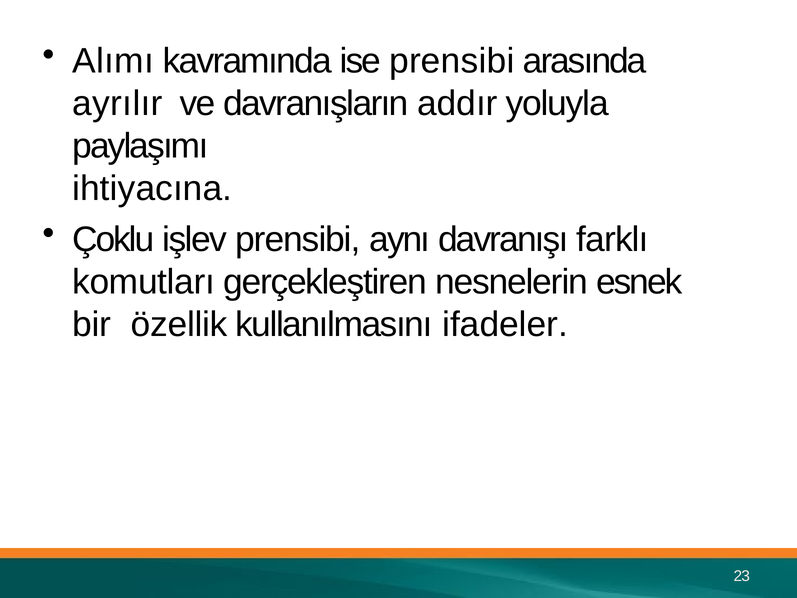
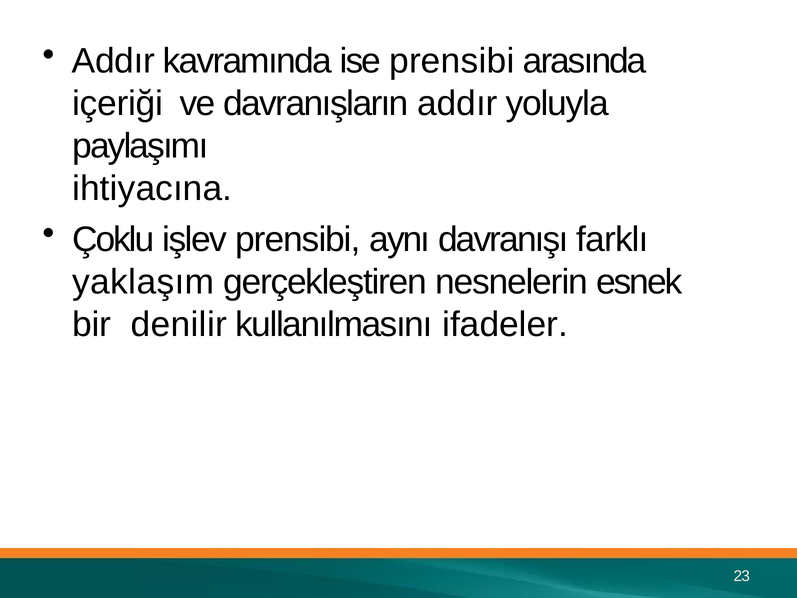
Alımı at (113, 61): Alımı -> Addır
ayrılır: ayrılır -> içeriği
komutları: komutları -> yaklaşım
özellik: özellik -> denilir
